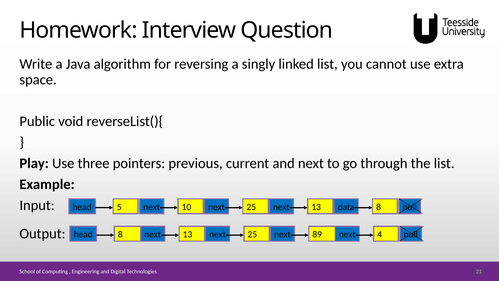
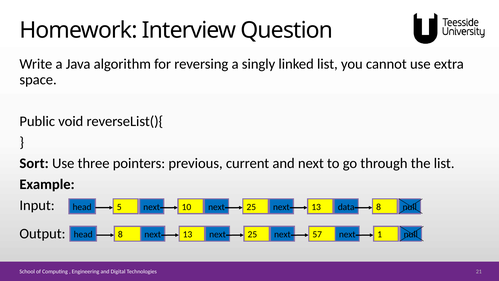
Play: Play -> Sort
89: 89 -> 57
4: 4 -> 1
